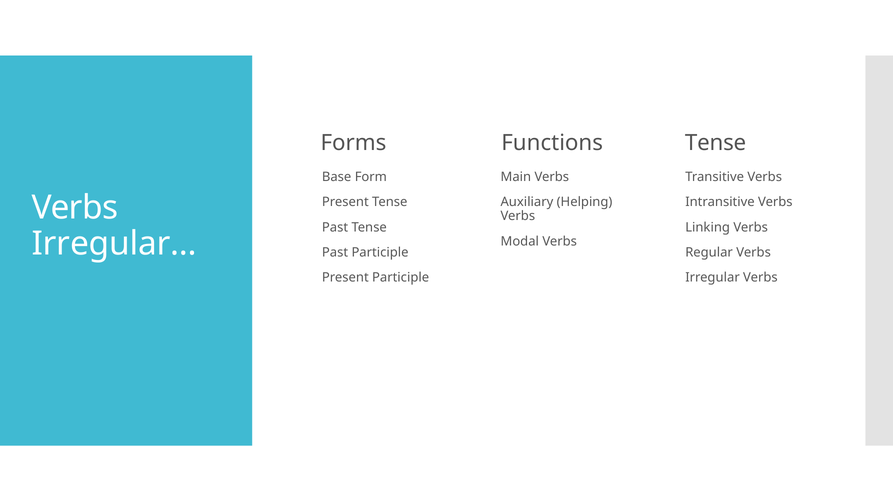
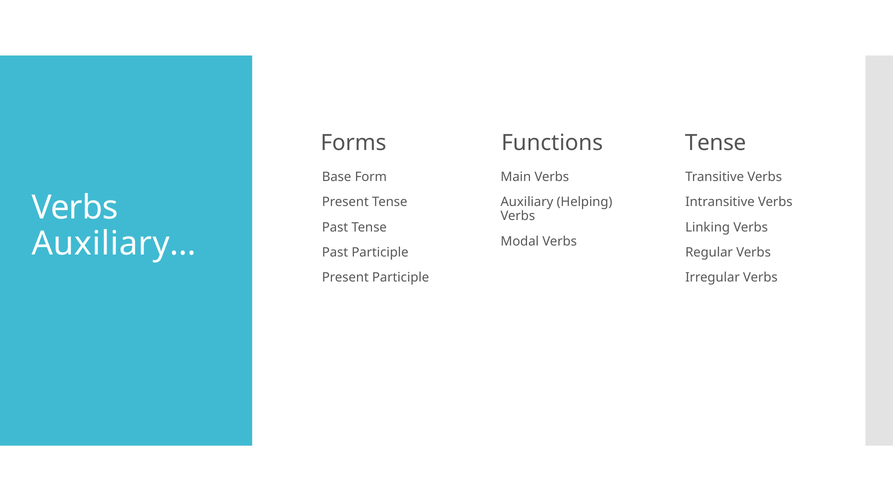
Irregular…: Irregular… -> Auxiliary…
